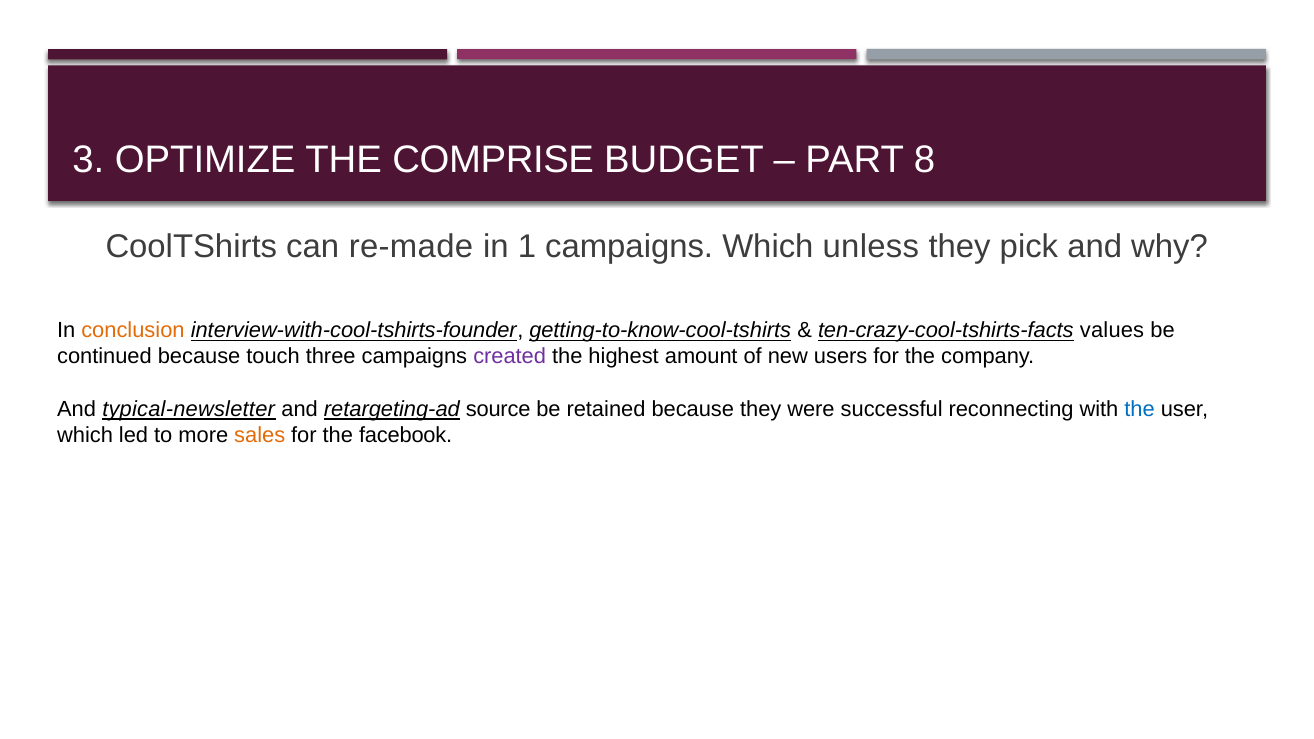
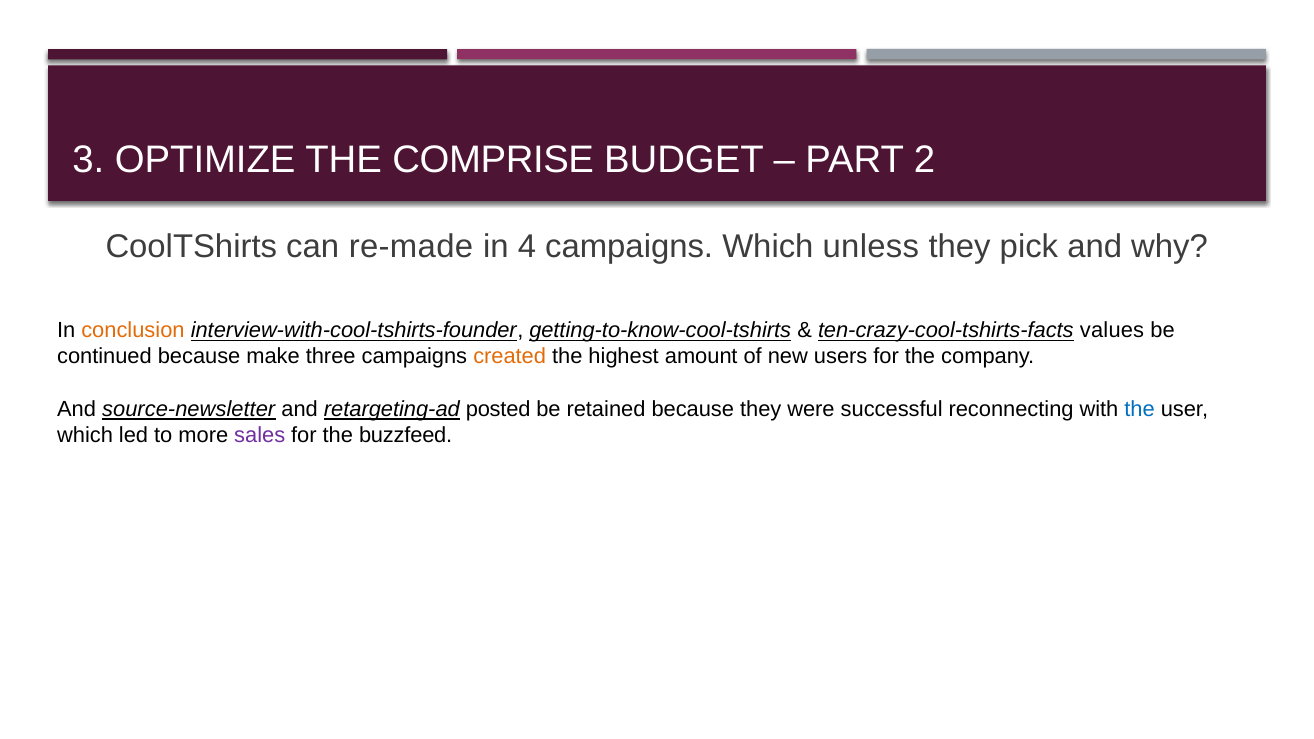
8: 8 -> 2
1: 1 -> 4
touch: touch -> make
created colour: purple -> orange
typical-newsletter: typical-newsletter -> source-newsletter
source: source -> posted
sales colour: orange -> purple
facebook: facebook -> buzzfeed
